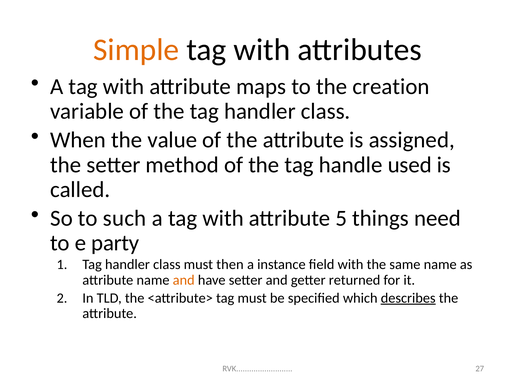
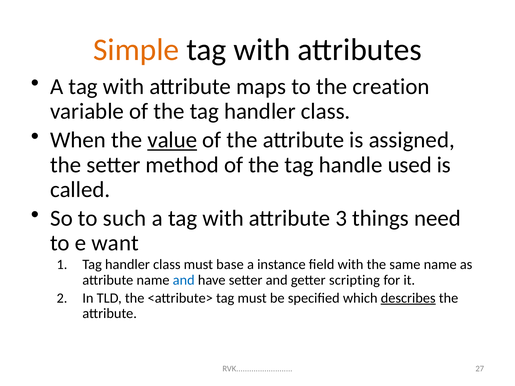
value underline: none -> present
5: 5 -> 3
party: party -> want
then: then -> base
and at (184, 280) colour: orange -> blue
returned: returned -> scripting
